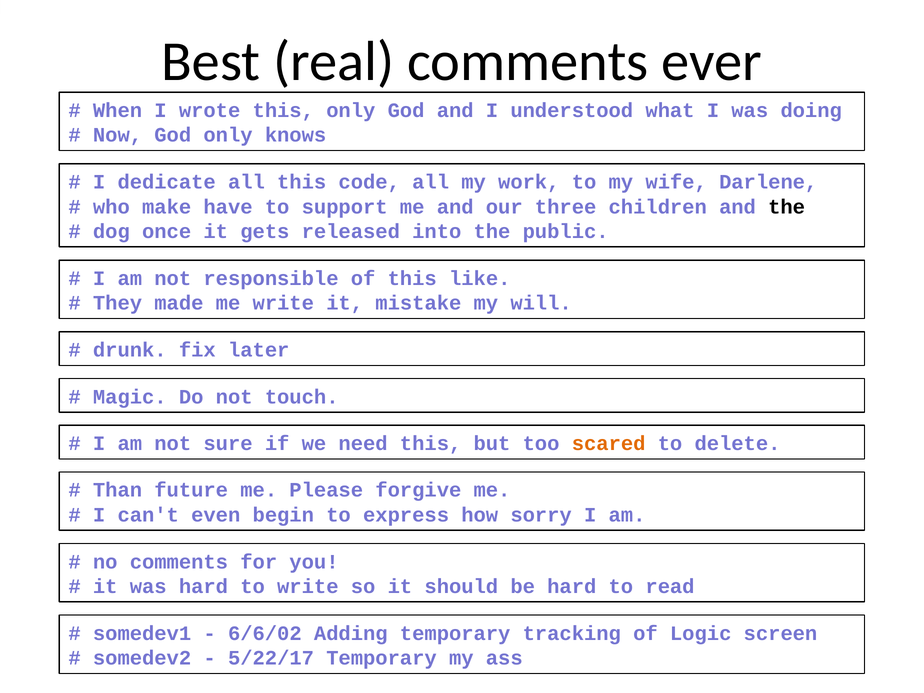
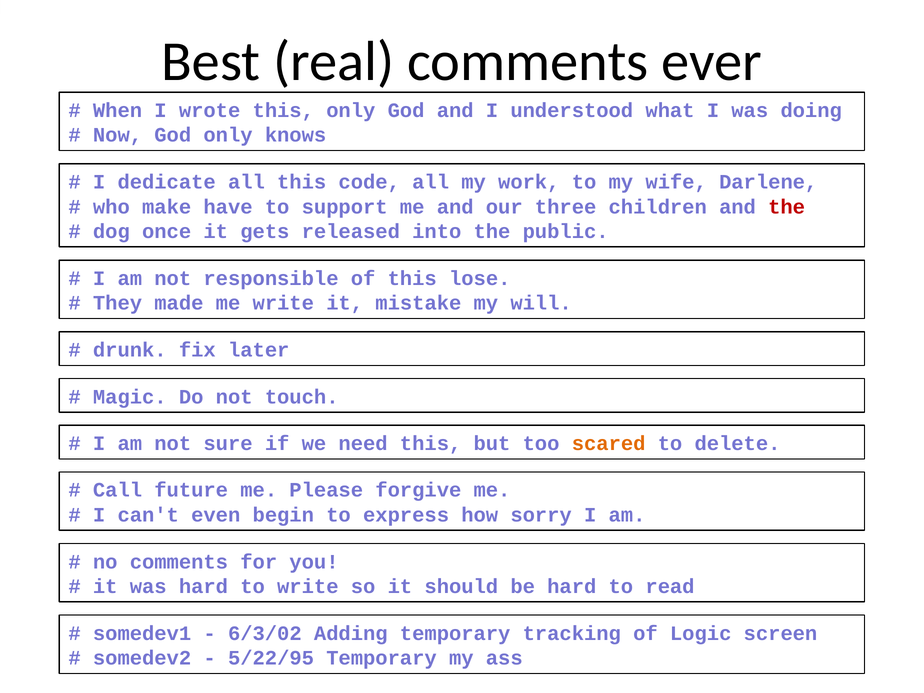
the at (787, 207) colour: black -> red
like: like -> lose
Than: Than -> Call
6/6/02: 6/6/02 -> 6/3/02
5/22/17: 5/22/17 -> 5/22/95
